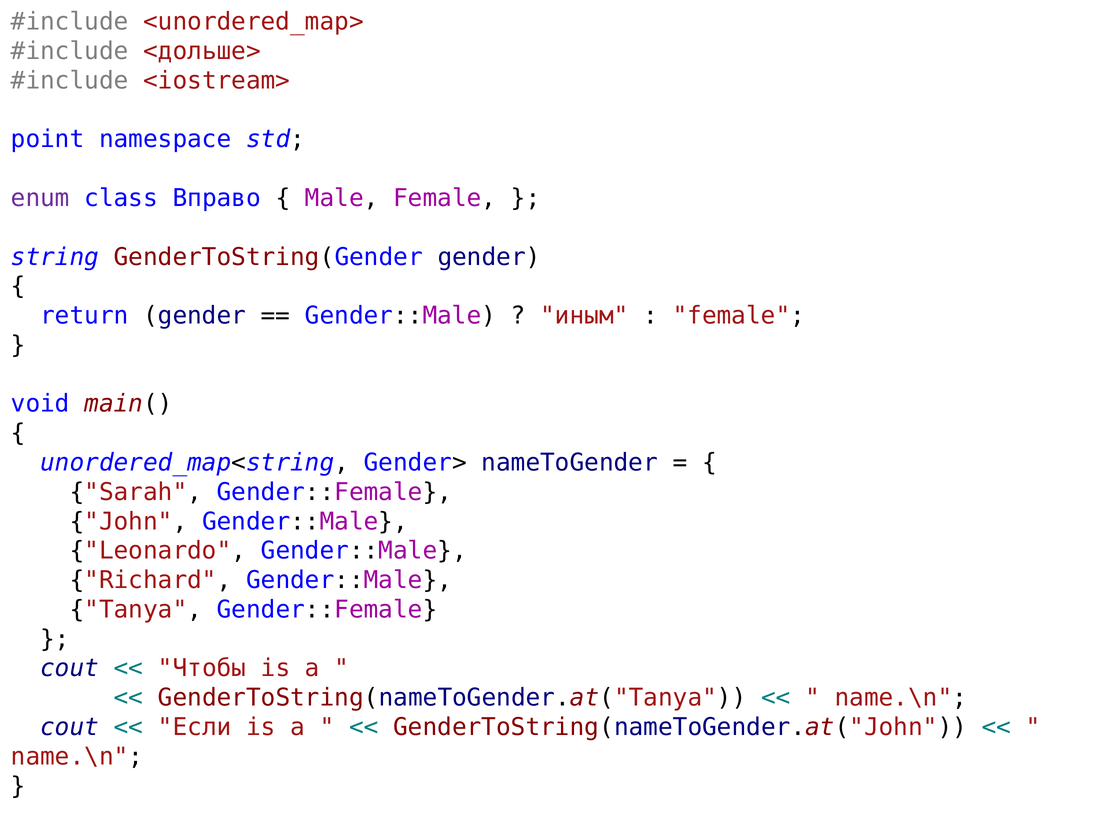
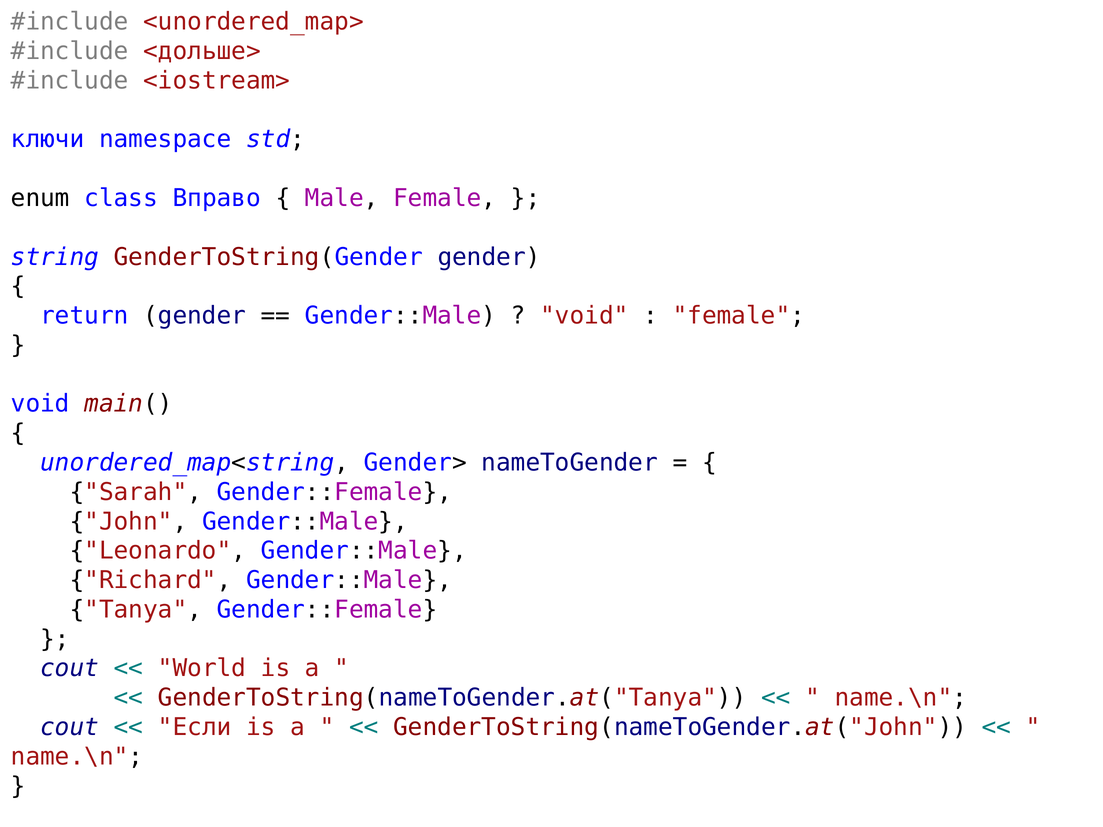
point: point -> ключи
enum colour: purple -> black
иным at (584, 316): иным -> void
Чтобы: Чтобы -> World
